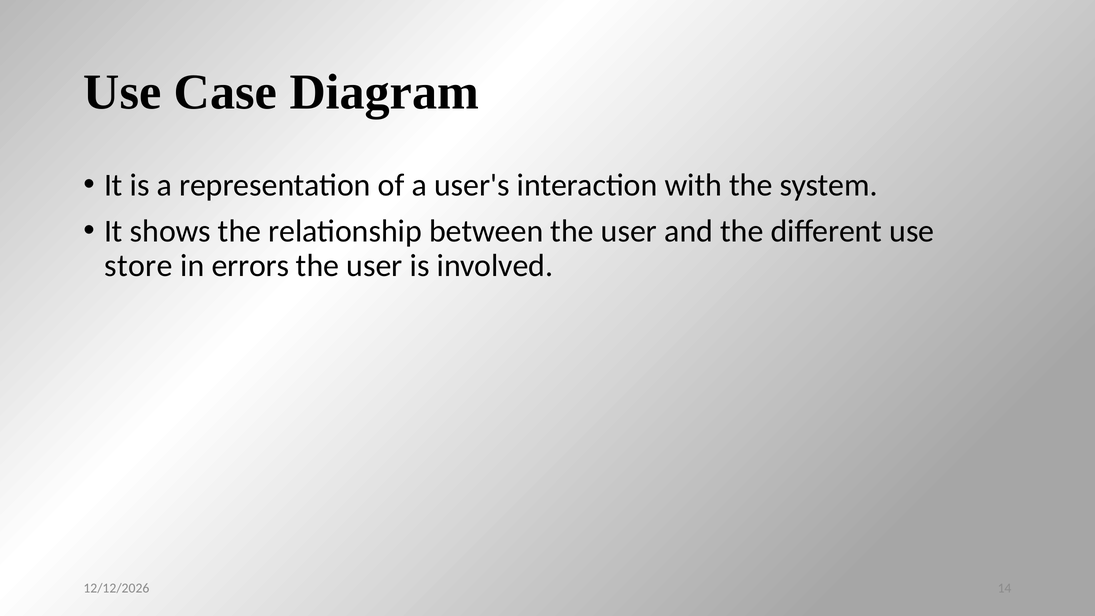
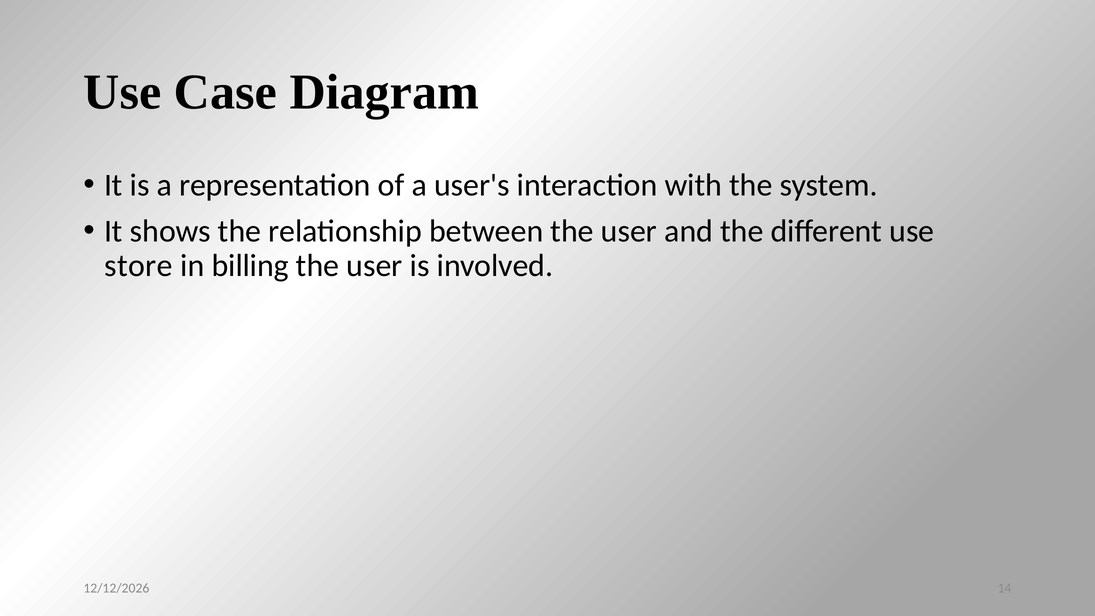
errors: errors -> billing
